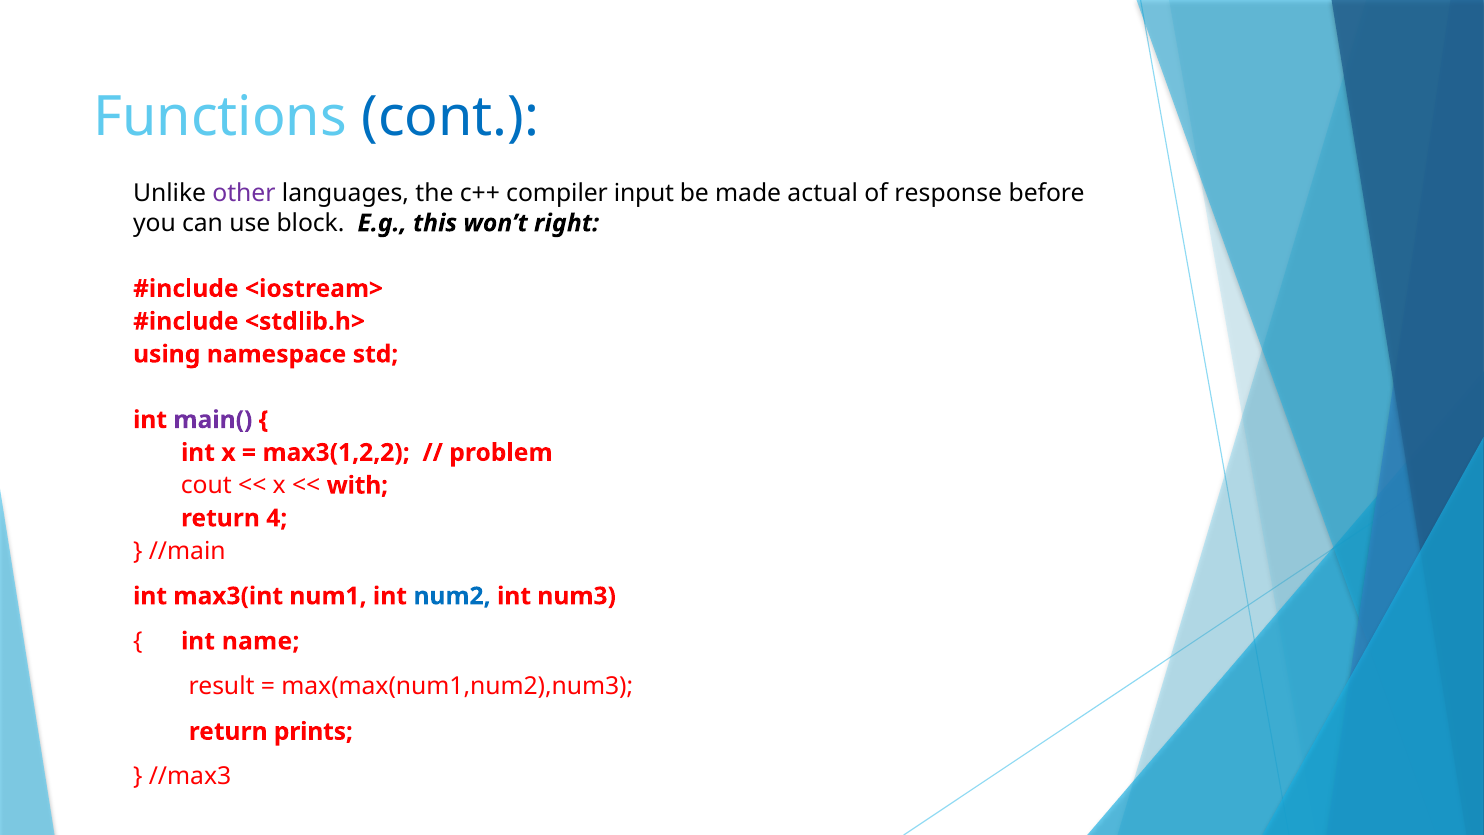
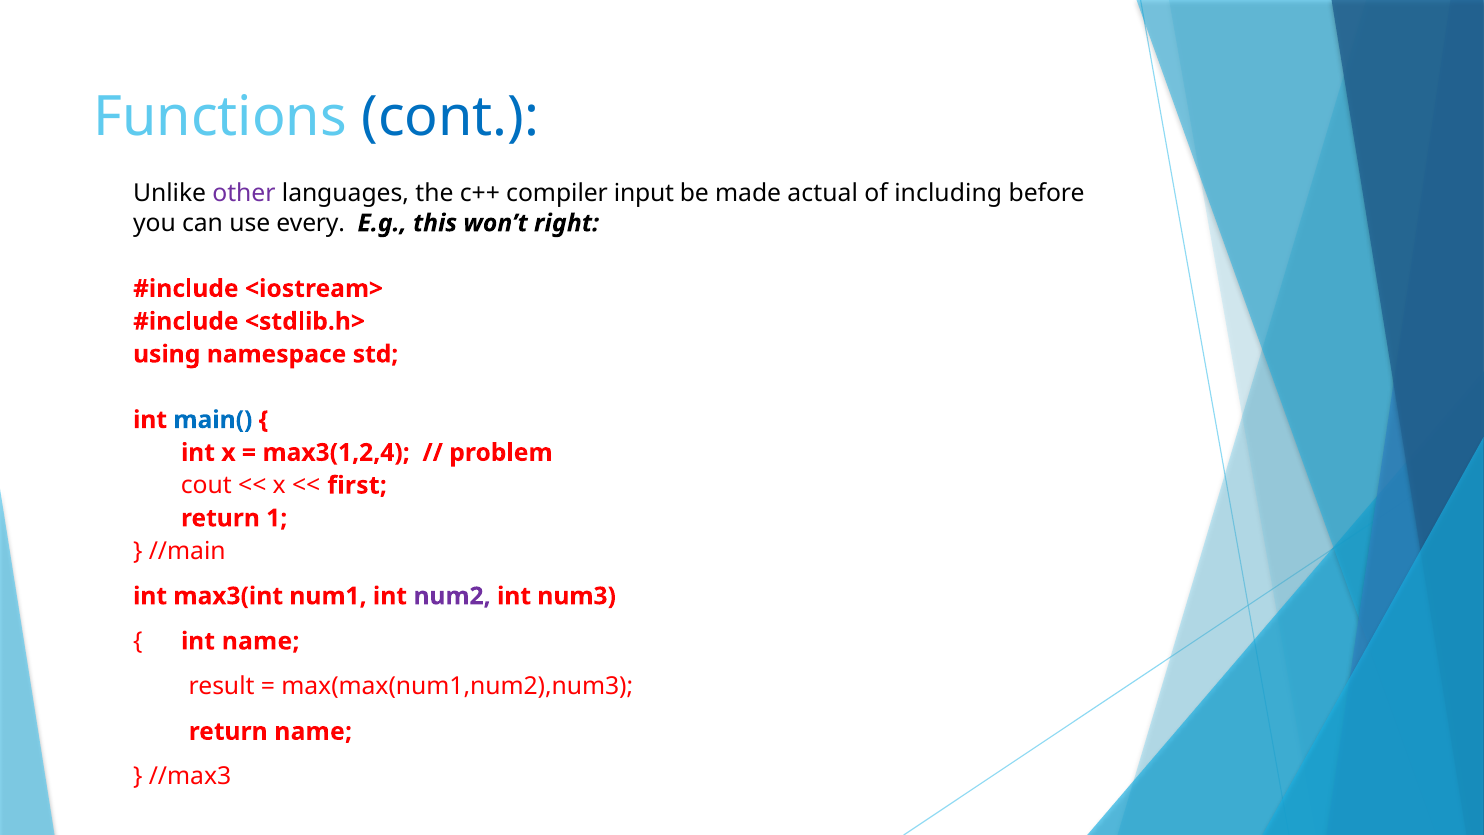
response: response -> including
block: block -> every
main( colour: purple -> blue
max3(1,2,2: max3(1,2,2 -> max3(1,2,4
with: with -> first
4: 4 -> 1
num2 colour: blue -> purple
return prints: prints -> name
